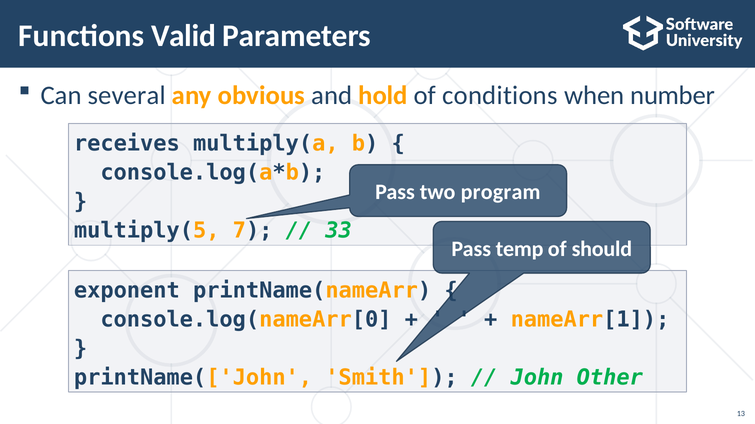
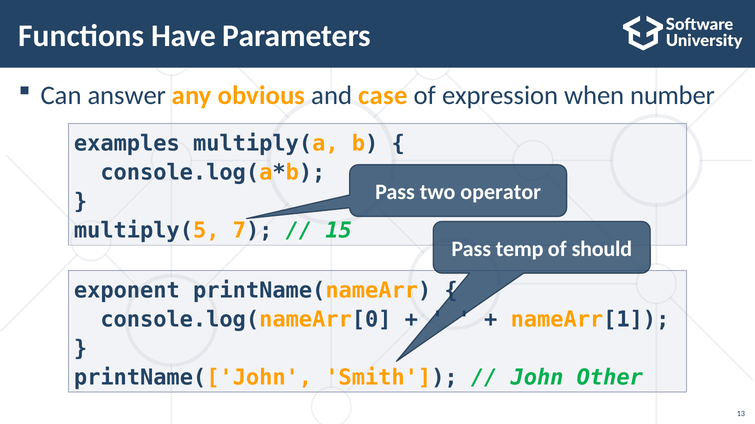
Valid: Valid -> Have
several: several -> answer
hold: hold -> case
conditions: conditions -> expression
receives: receives -> examples
program: program -> operator
33: 33 -> 15
